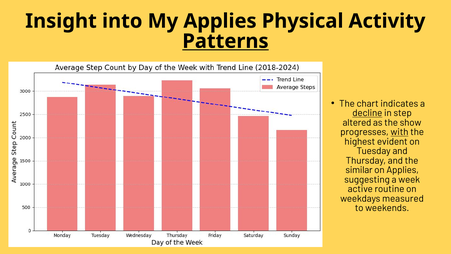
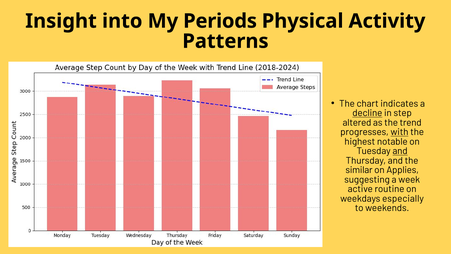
My Applies: Applies -> Periods
Patterns underline: present -> none
show: show -> trend
evident: evident -> notable
and at (400, 151) underline: none -> present
measured: measured -> especially
